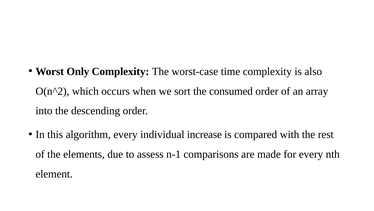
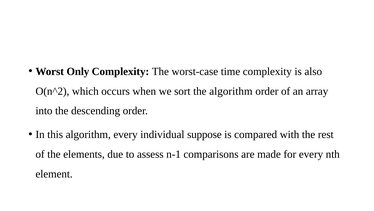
the consumed: consumed -> algorithm
increase: increase -> suppose
